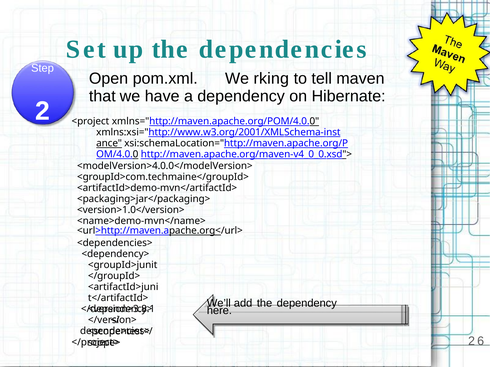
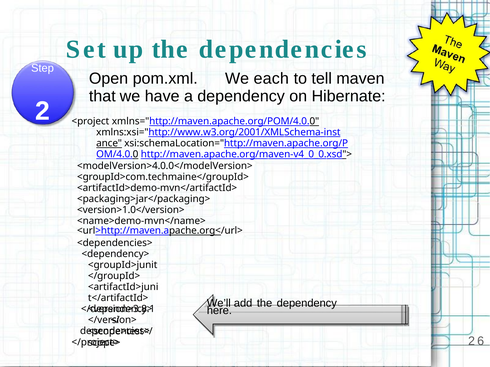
rking: rking -> each
